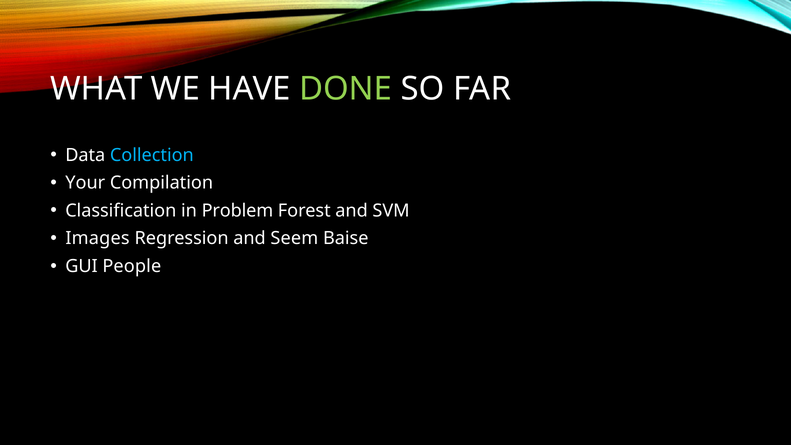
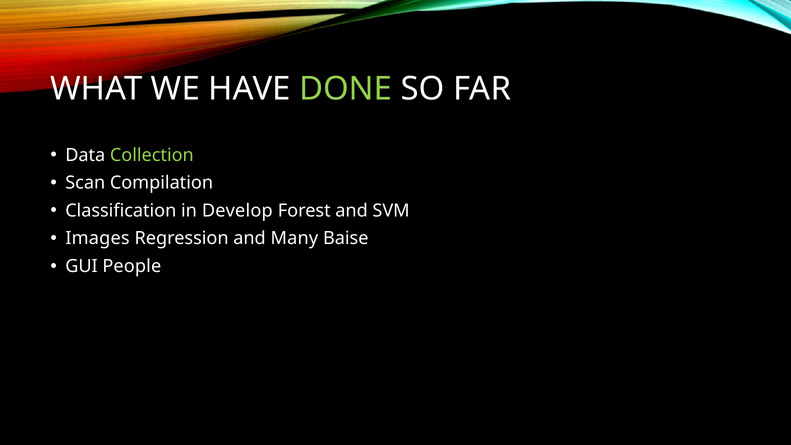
Collection colour: light blue -> light green
Your: Your -> Scan
Problem: Problem -> Develop
Seem: Seem -> Many
